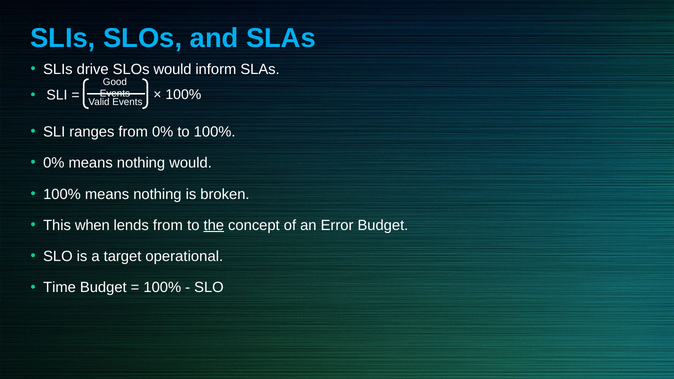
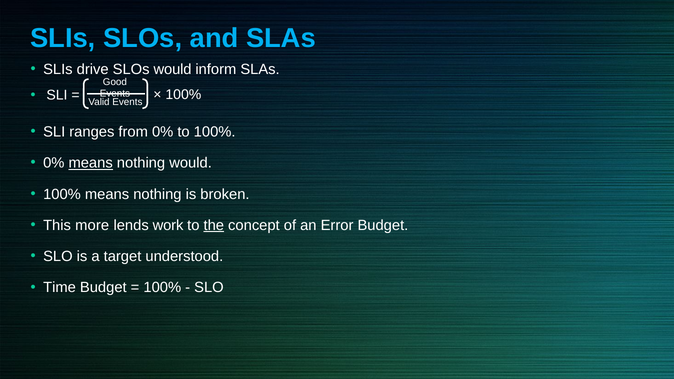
means at (91, 163) underline: none -> present
when: when -> more
lends from: from -> work
operational: operational -> understood
